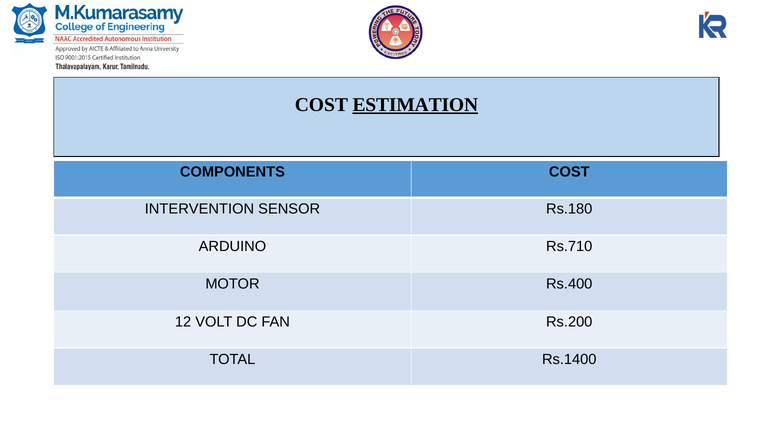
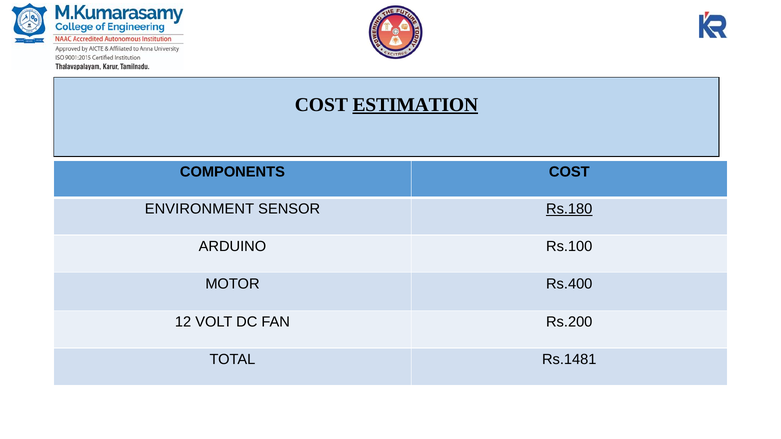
INTERVENTION: INTERVENTION -> ENVIRONMENT
Rs.180 underline: none -> present
Rs.710: Rs.710 -> Rs.100
Rs.1400: Rs.1400 -> Rs.1481
